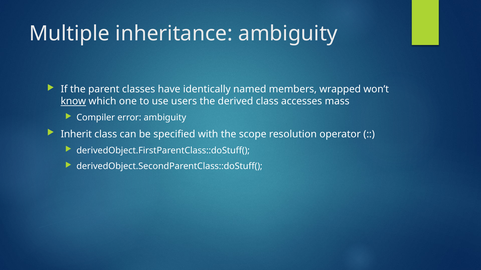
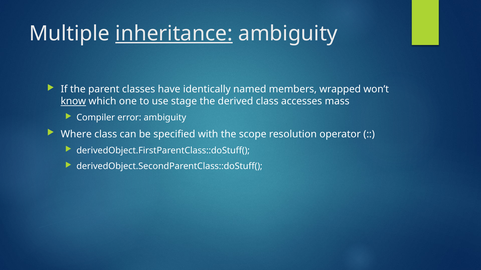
inheritance underline: none -> present
users: users -> stage
Inherit: Inherit -> Where
